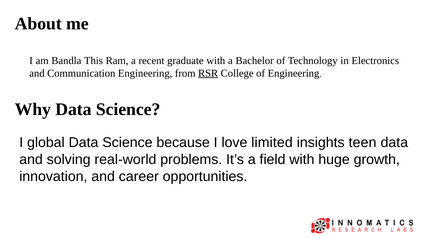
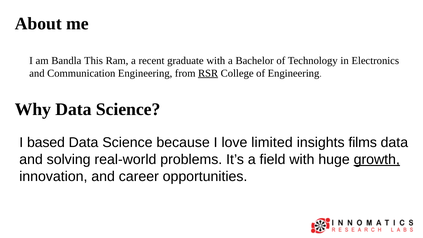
global: global -> based
teen: teen -> films
growth underline: none -> present
